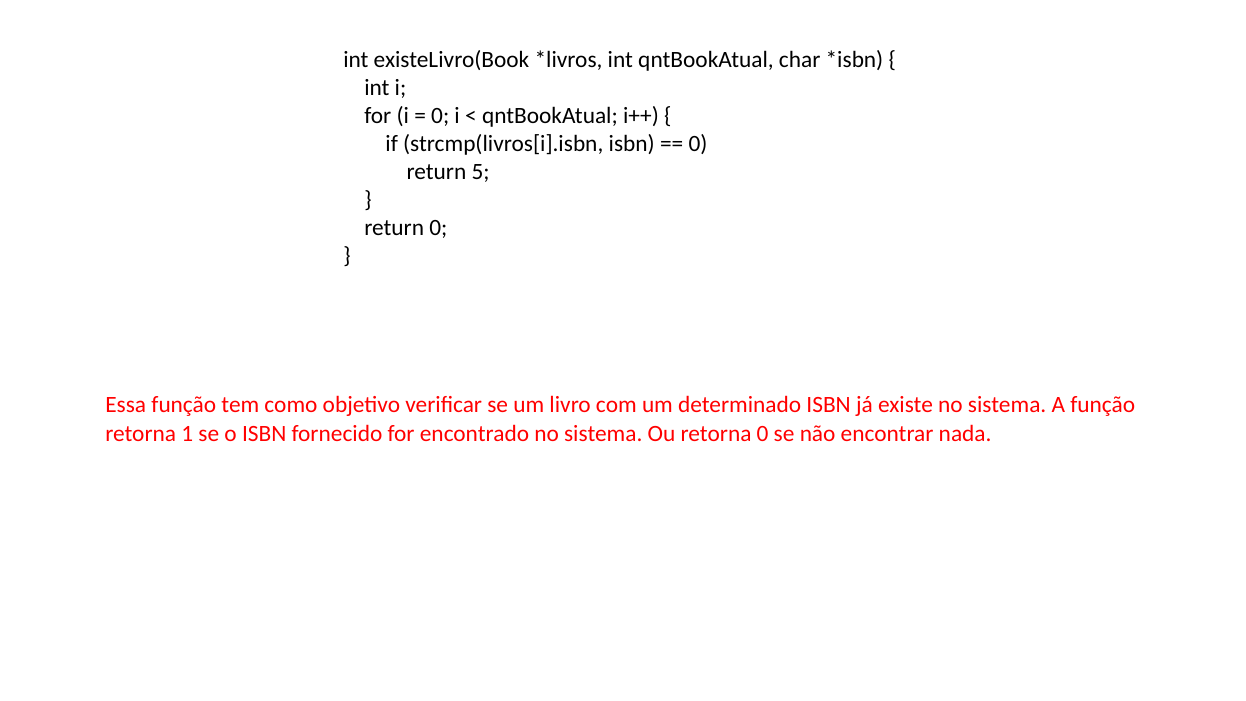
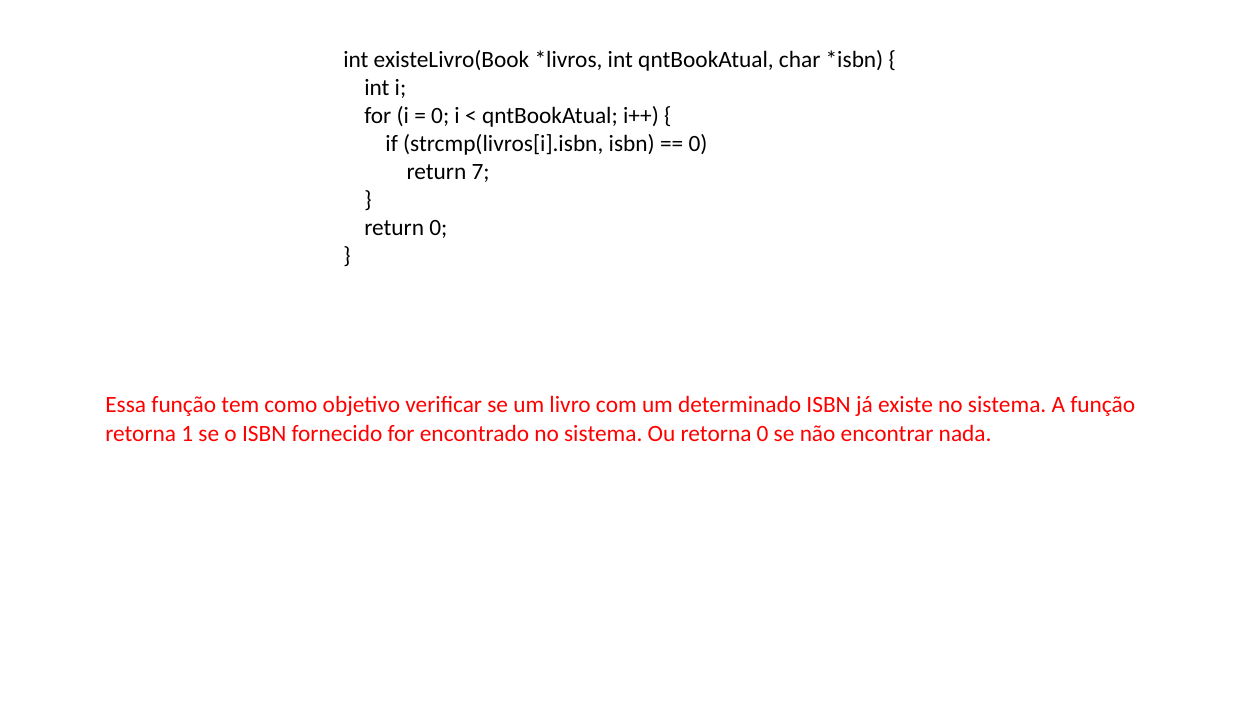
5: 5 -> 7
